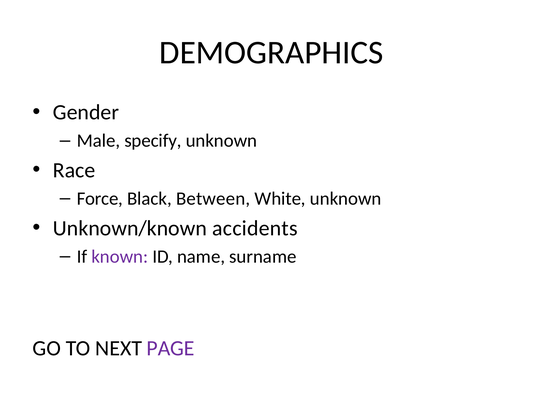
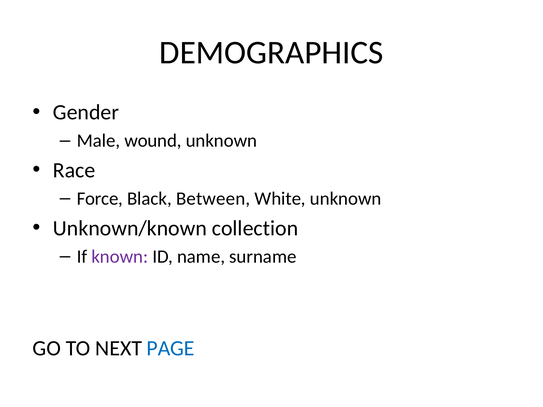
specify: specify -> wound
accidents: accidents -> collection
PAGE colour: purple -> blue
